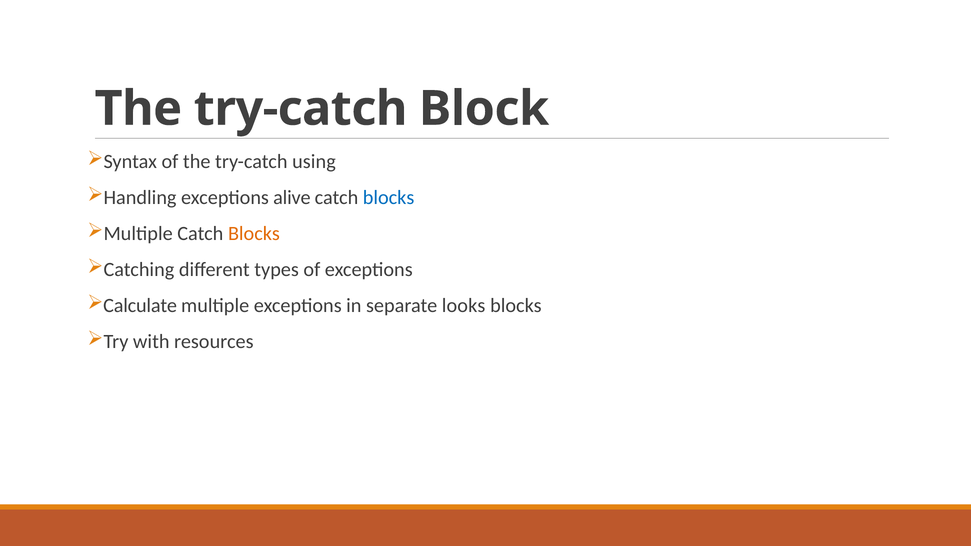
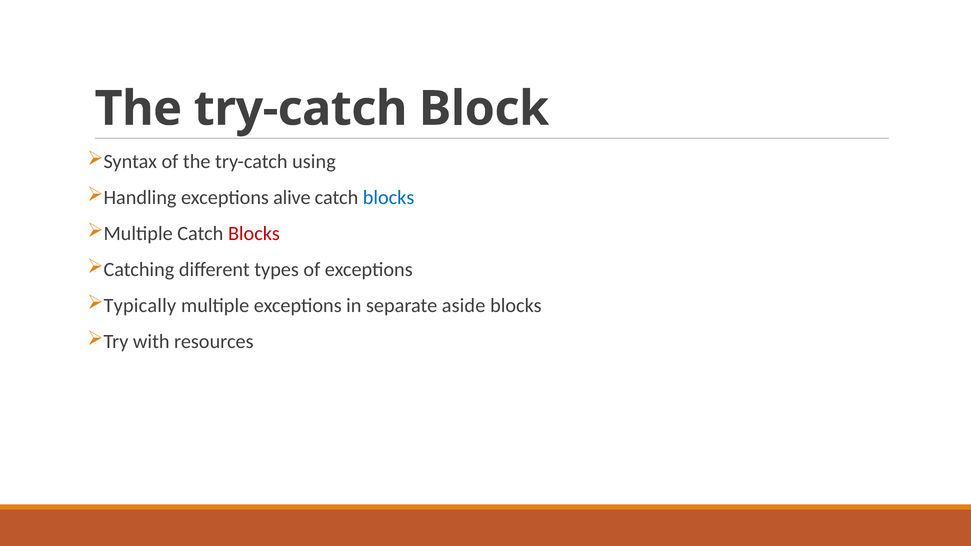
Blocks at (254, 233) colour: orange -> red
Calculate: Calculate -> Typically
looks: looks -> aside
